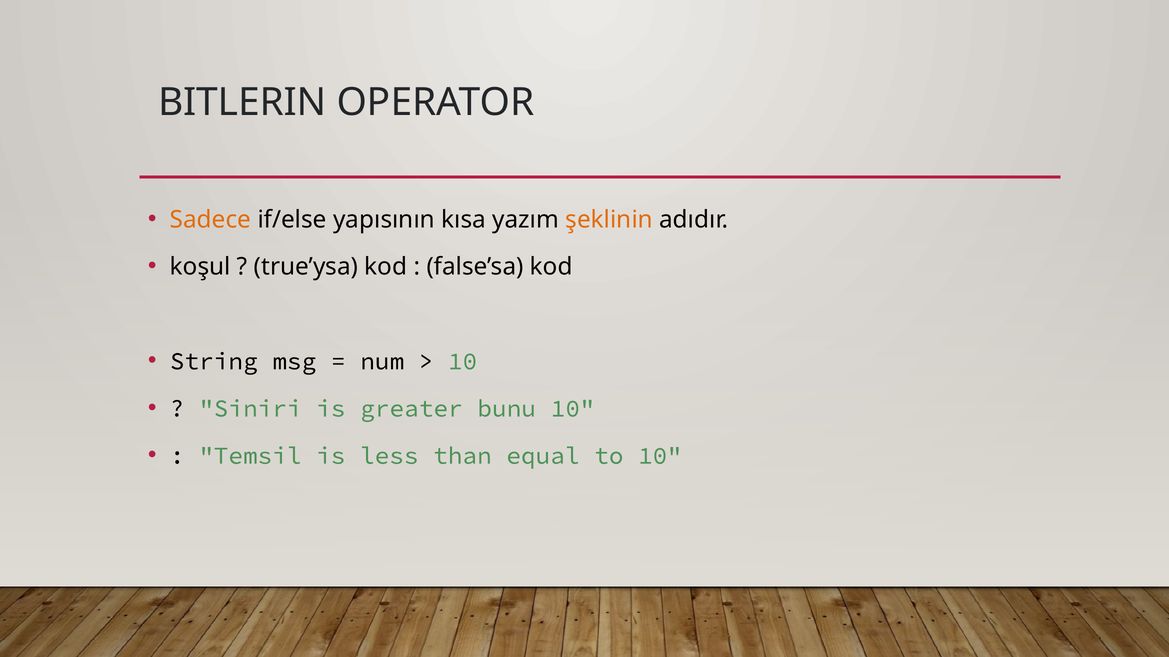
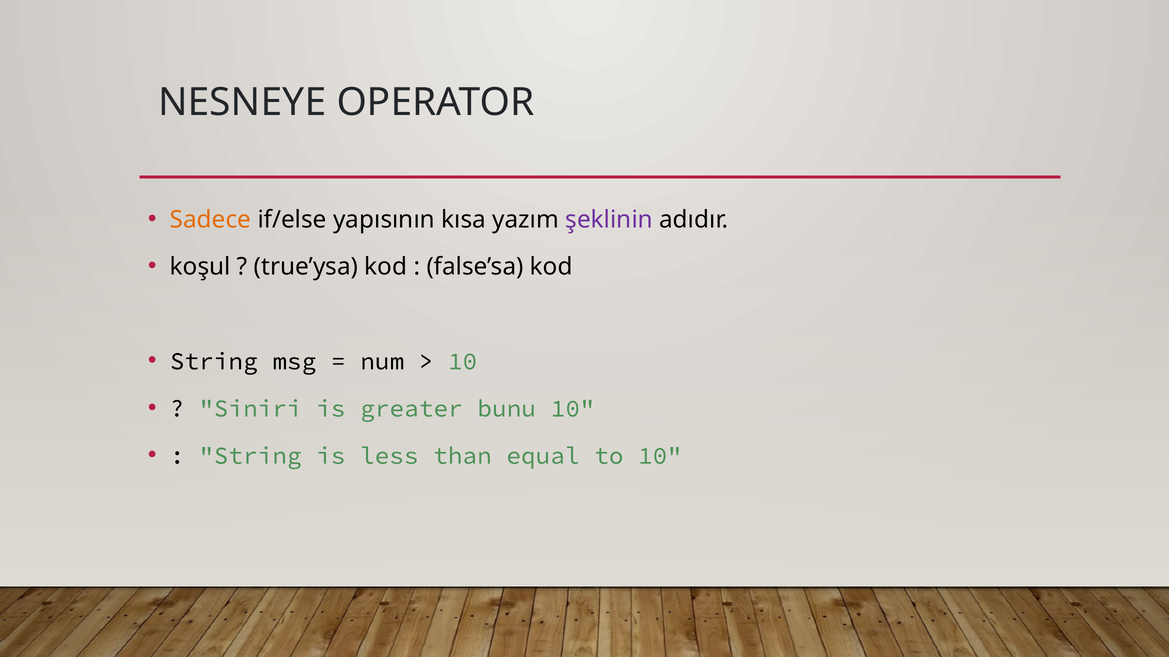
BITLERIN: BITLERIN -> NESNEYE
şeklinin colour: orange -> purple
Temsil at (250, 456): Temsil -> String
